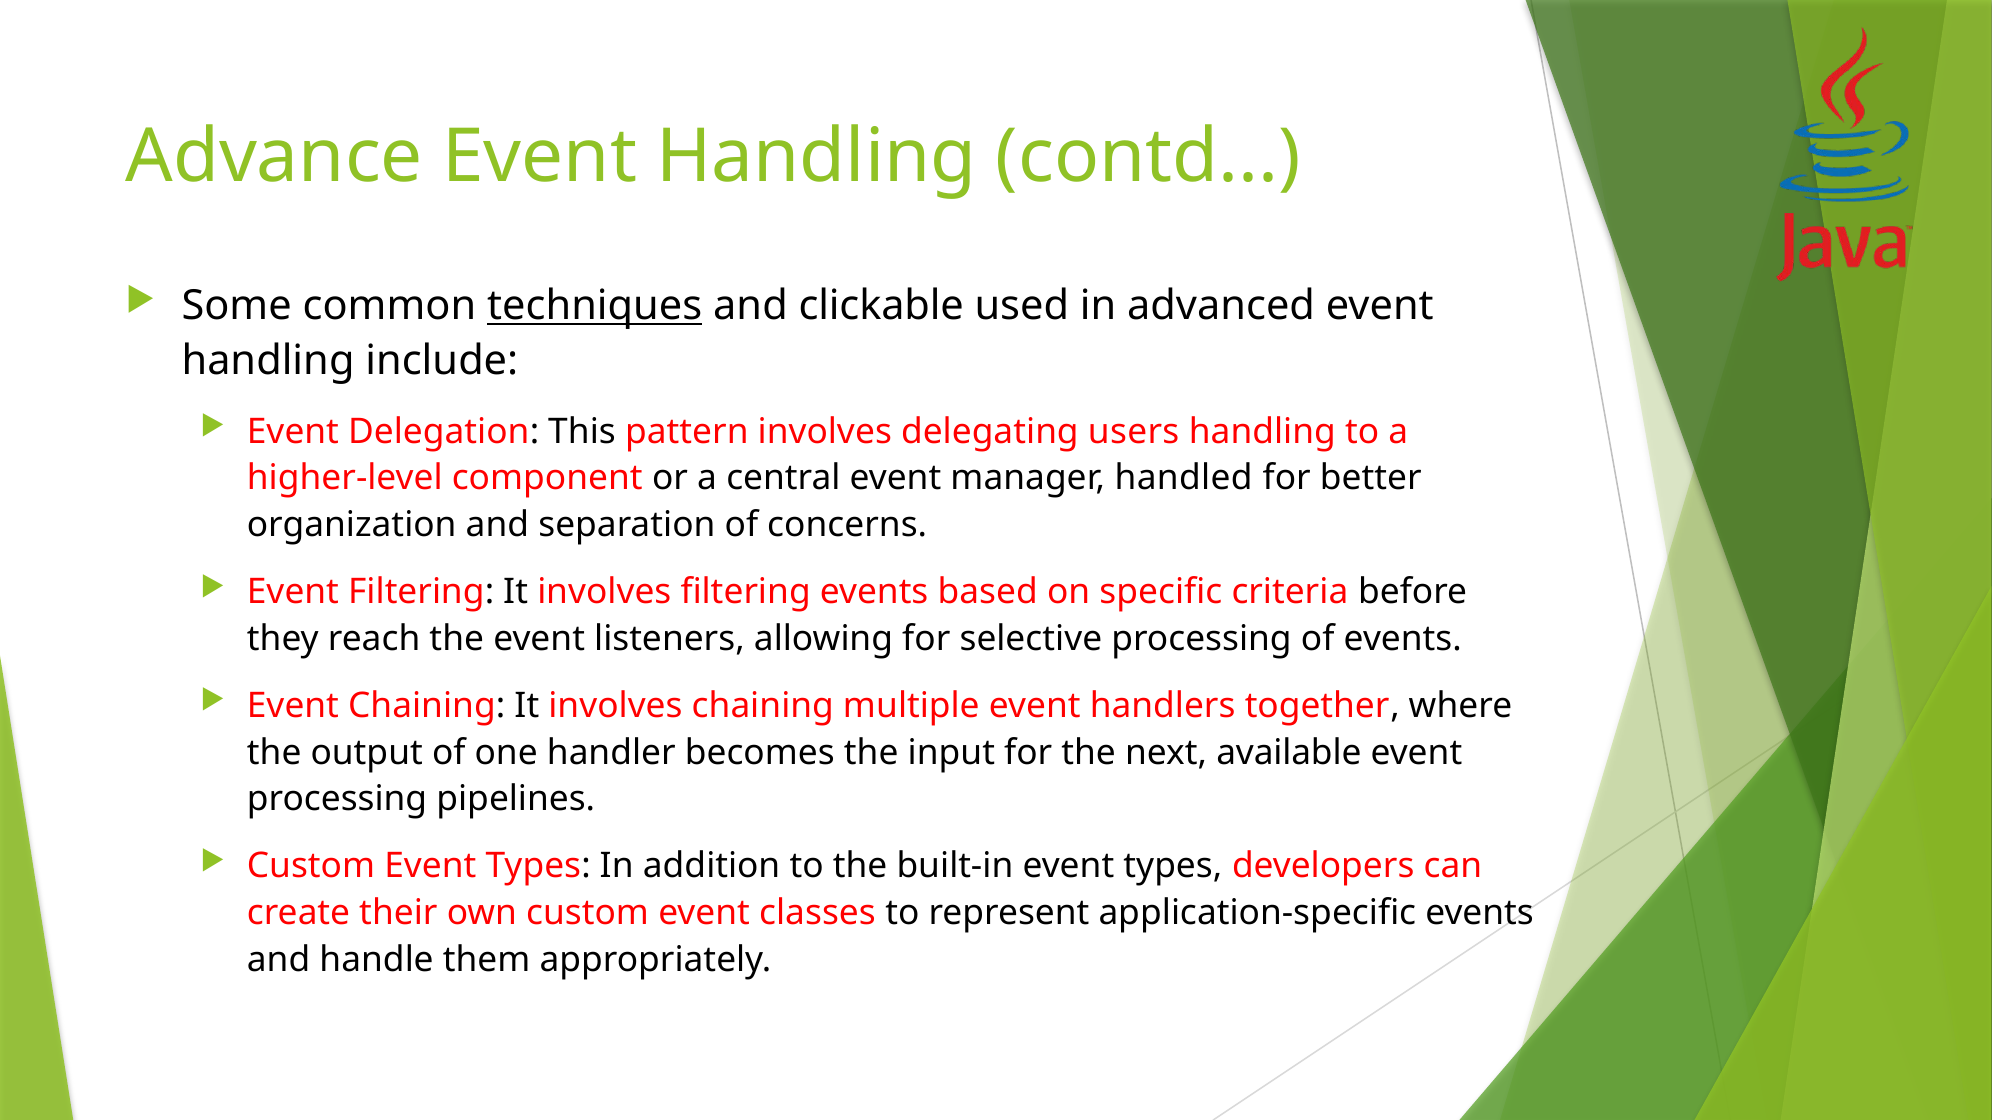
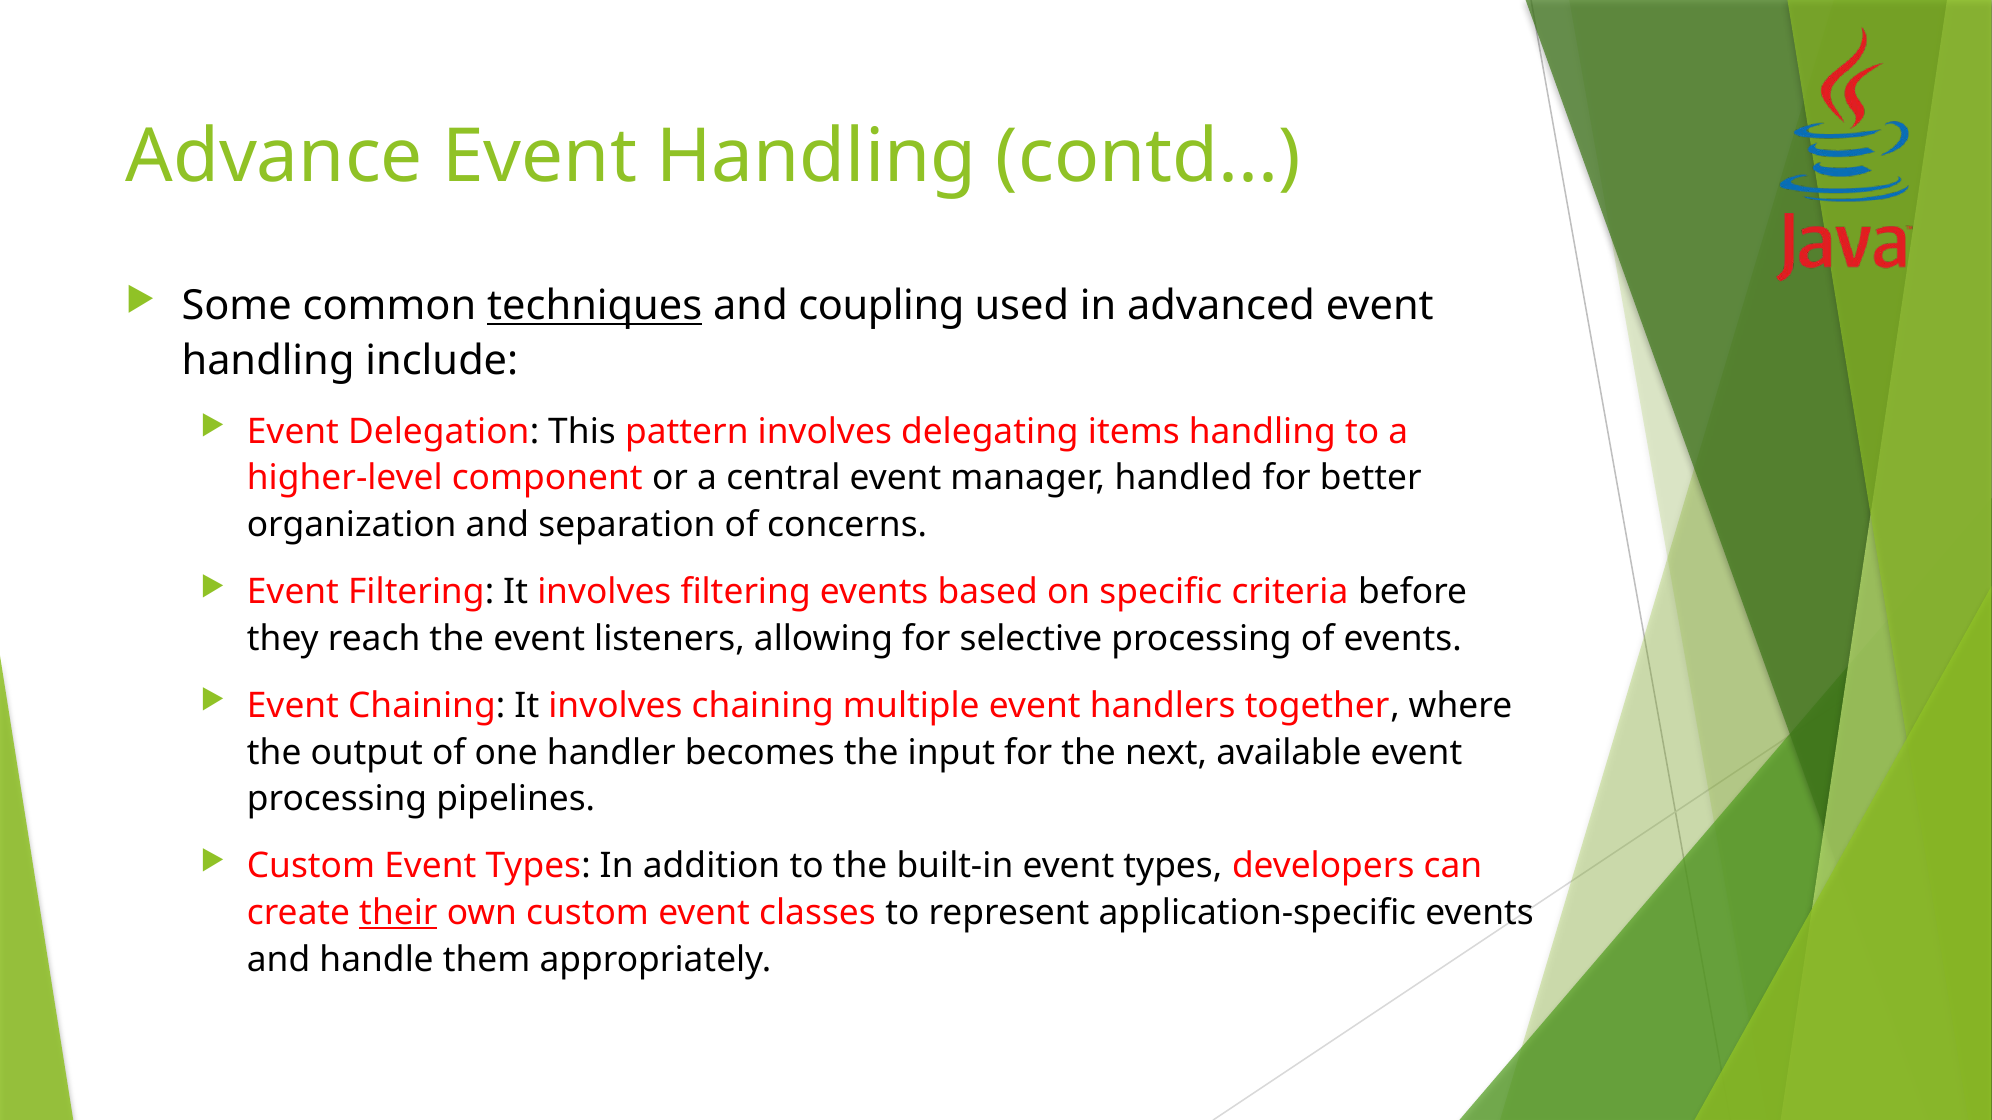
clickable: clickable -> coupling
users: users -> items
their underline: none -> present
